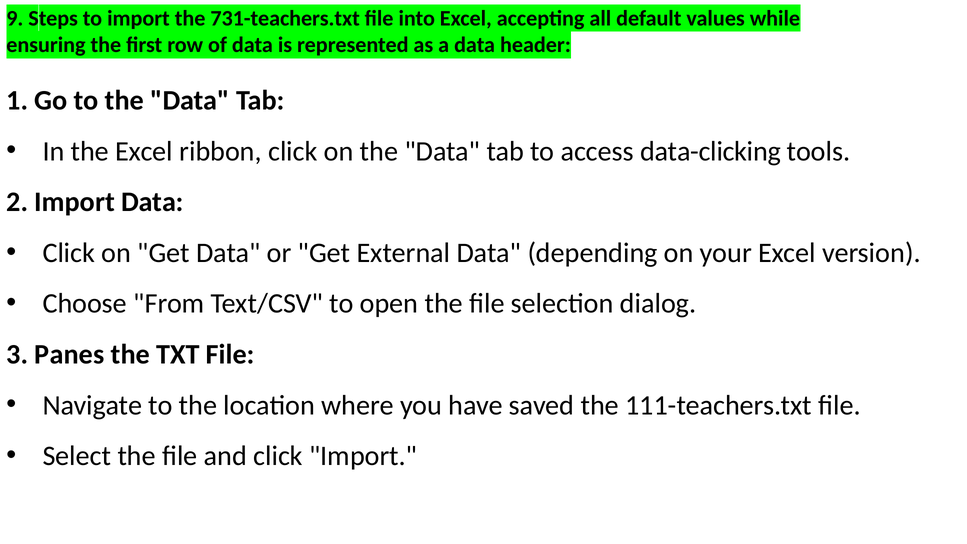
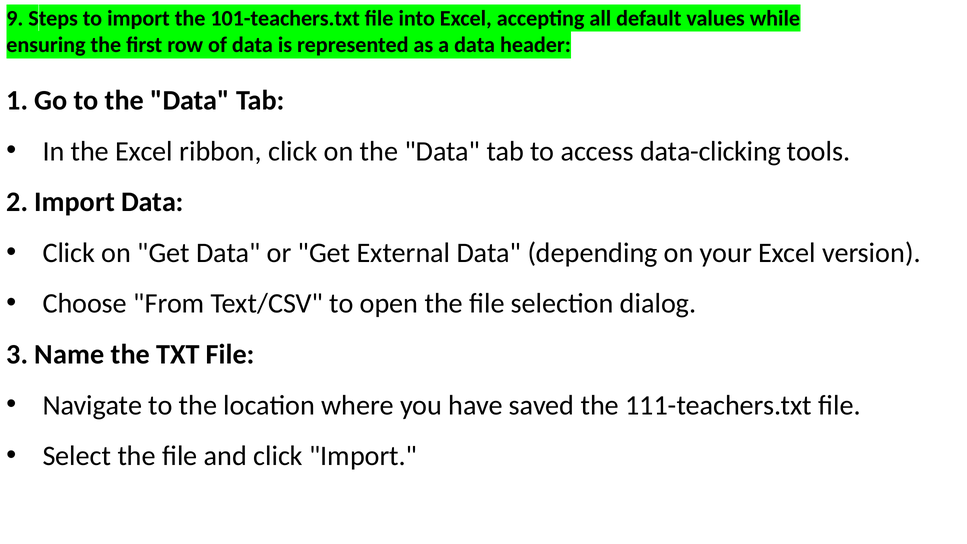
731-teachers.txt: 731-teachers.txt -> 101-teachers.txt
Panes: Panes -> Name
